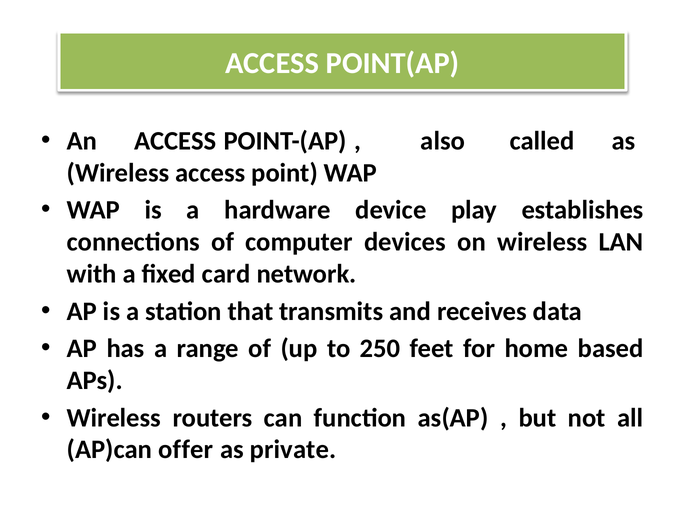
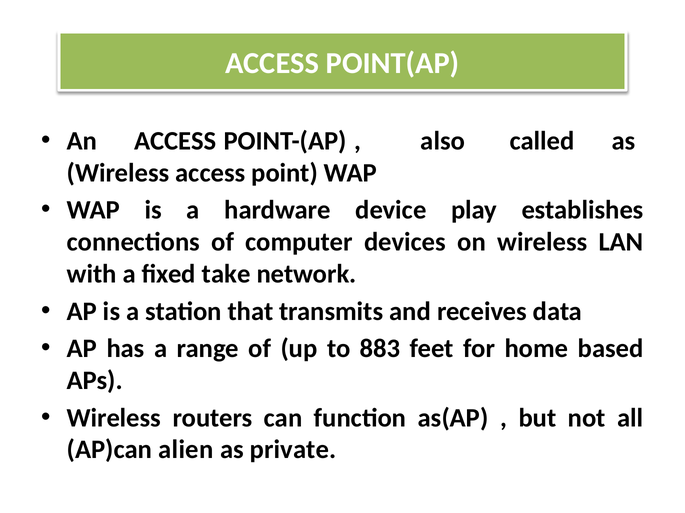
card: card -> take
250: 250 -> 883
offer: offer -> alien
